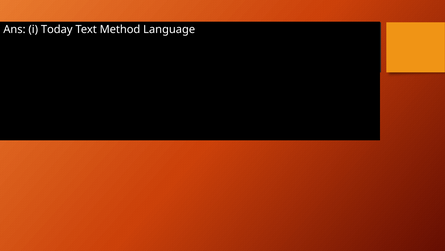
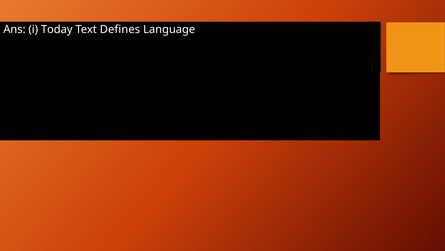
Method: Method -> Defines
